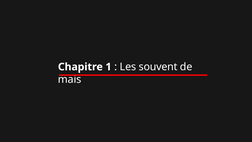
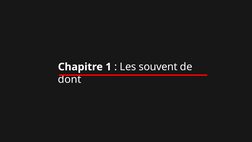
mais: mais -> dont
